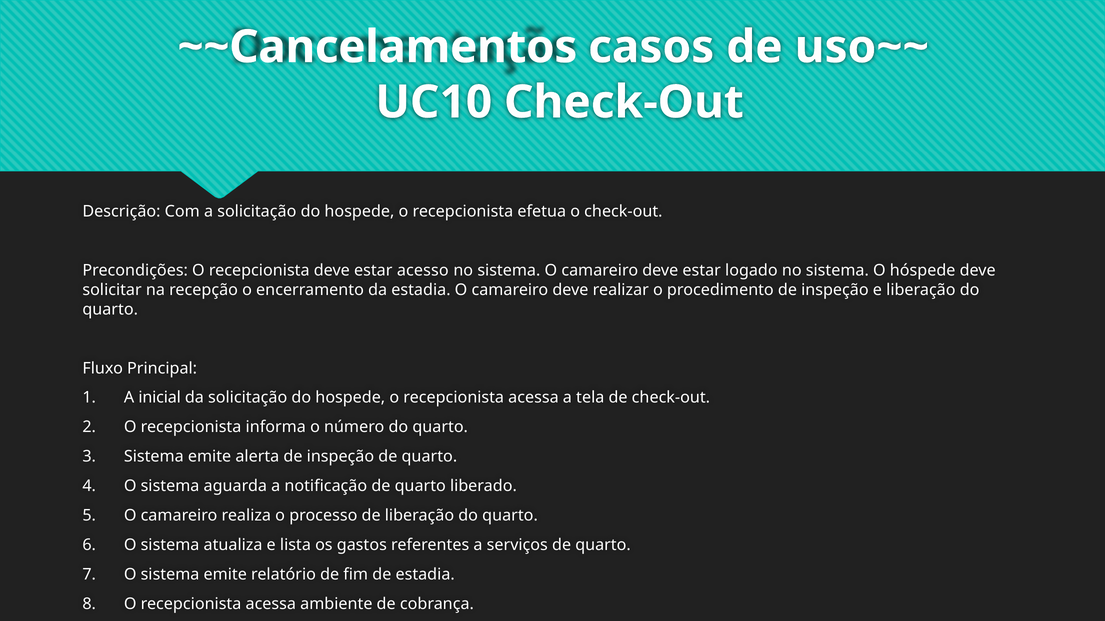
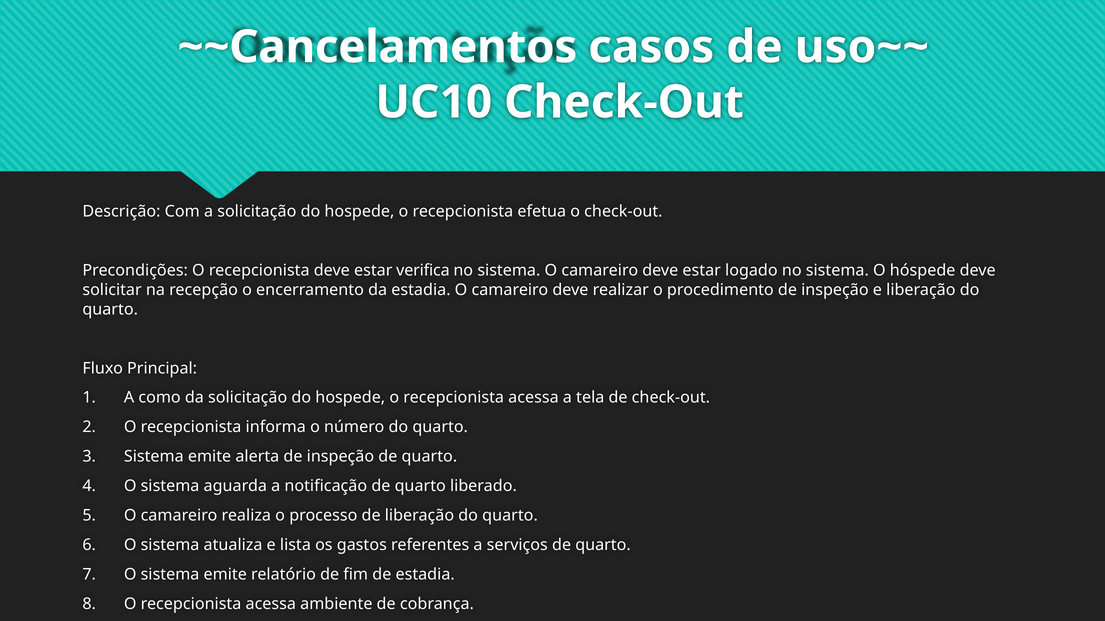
acesso: acesso -> verifica
inicial: inicial -> como
